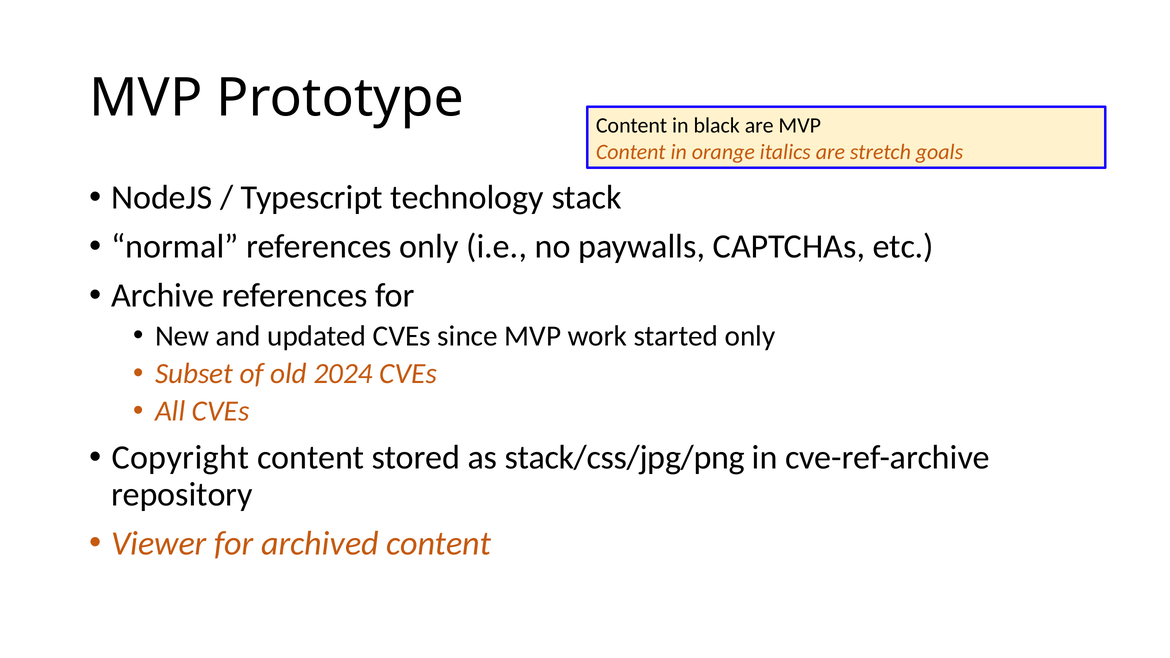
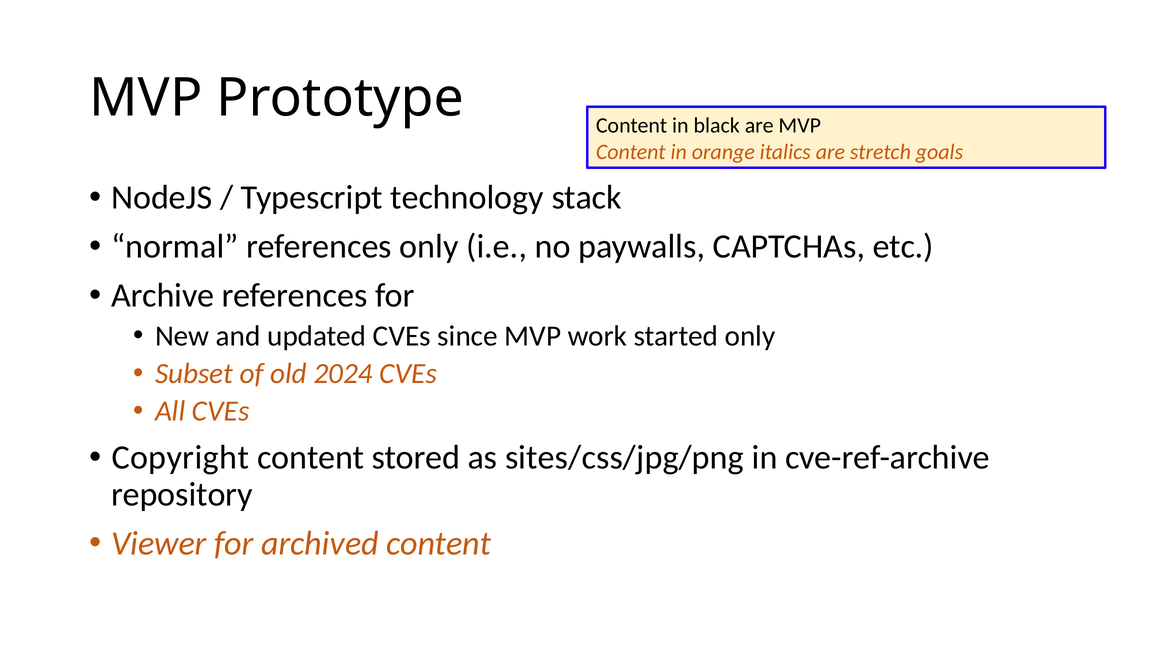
stack/css/jpg/png: stack/css/jpg/png -> sites/css/jpg/png
